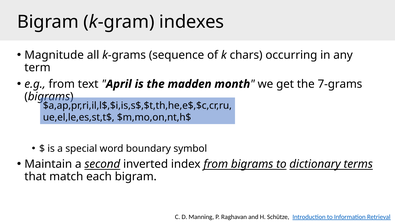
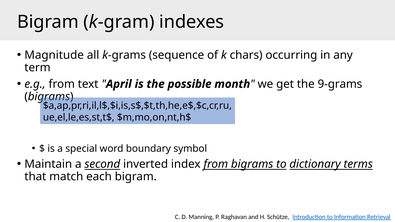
madden: madden -> possible
7-grams: 7-grams -> 9-grams
